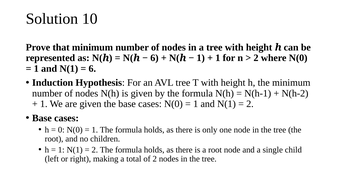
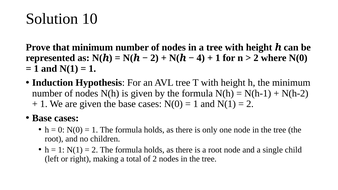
6 at (154, 58): 6 -> 2
1 at (201, 58): 1 -> 4
6 at (92, 69): 6 -> 1
